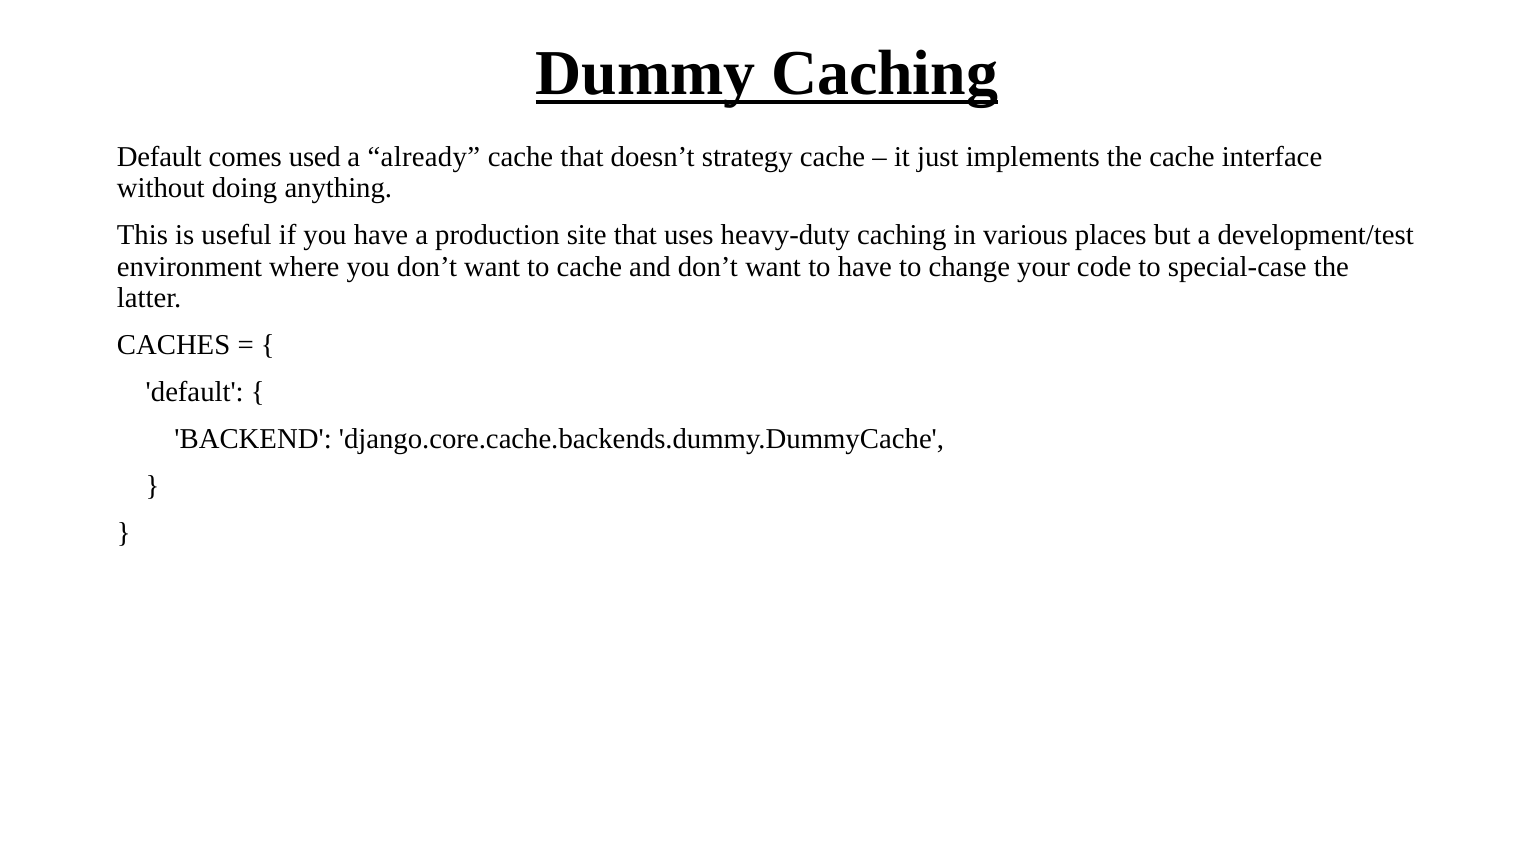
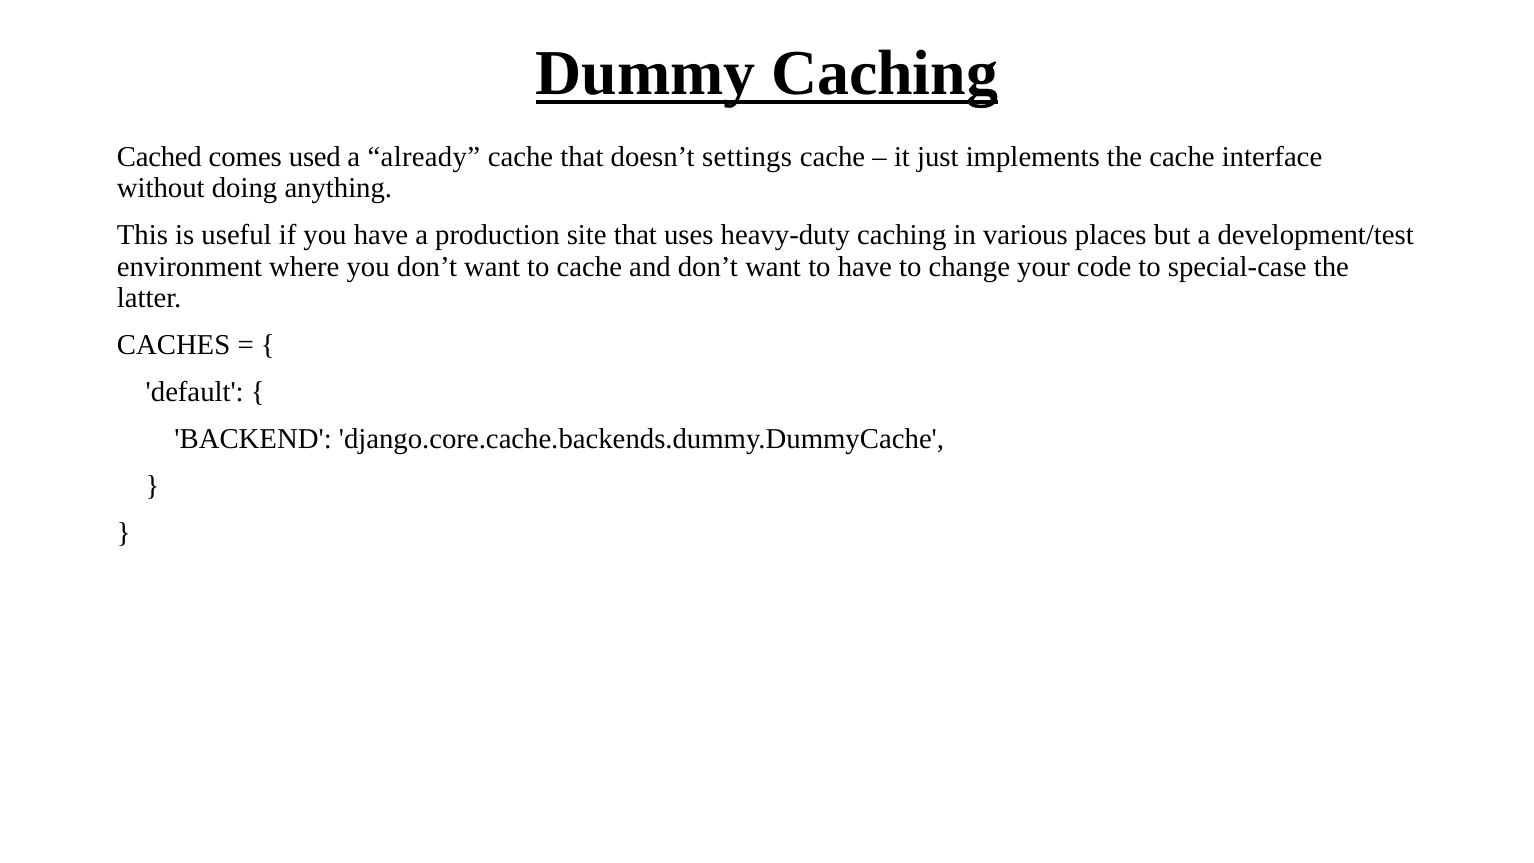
Default at (159, 157): Default -> Cached
strategy: strategy -> settings
